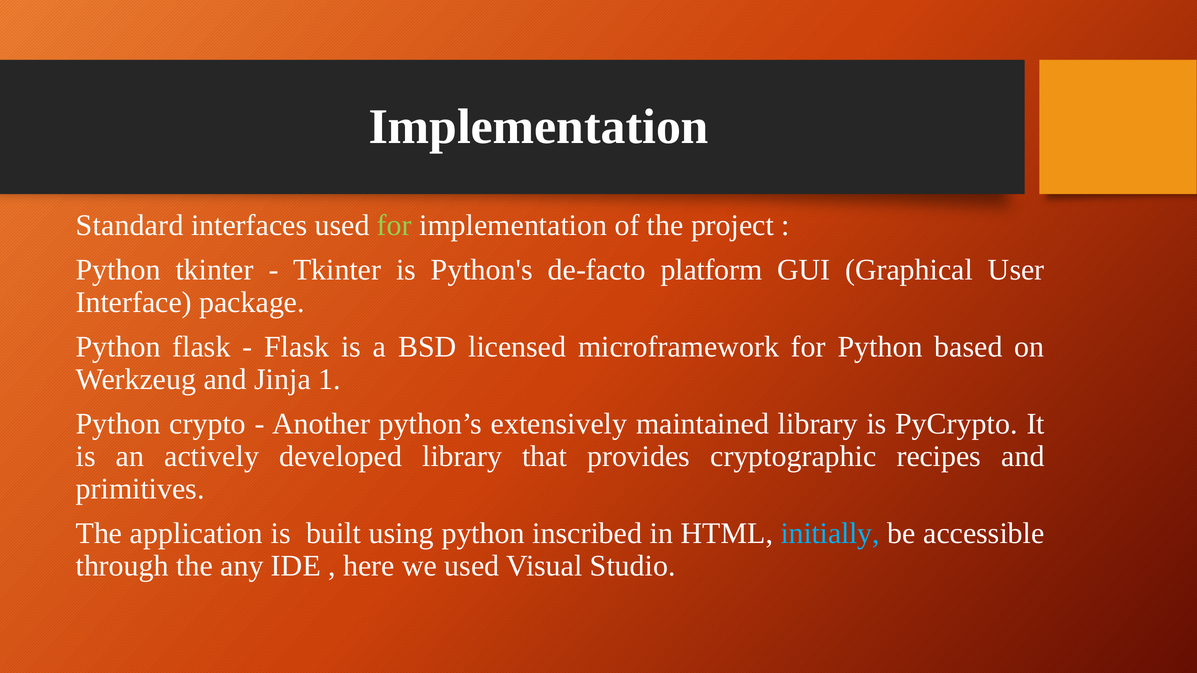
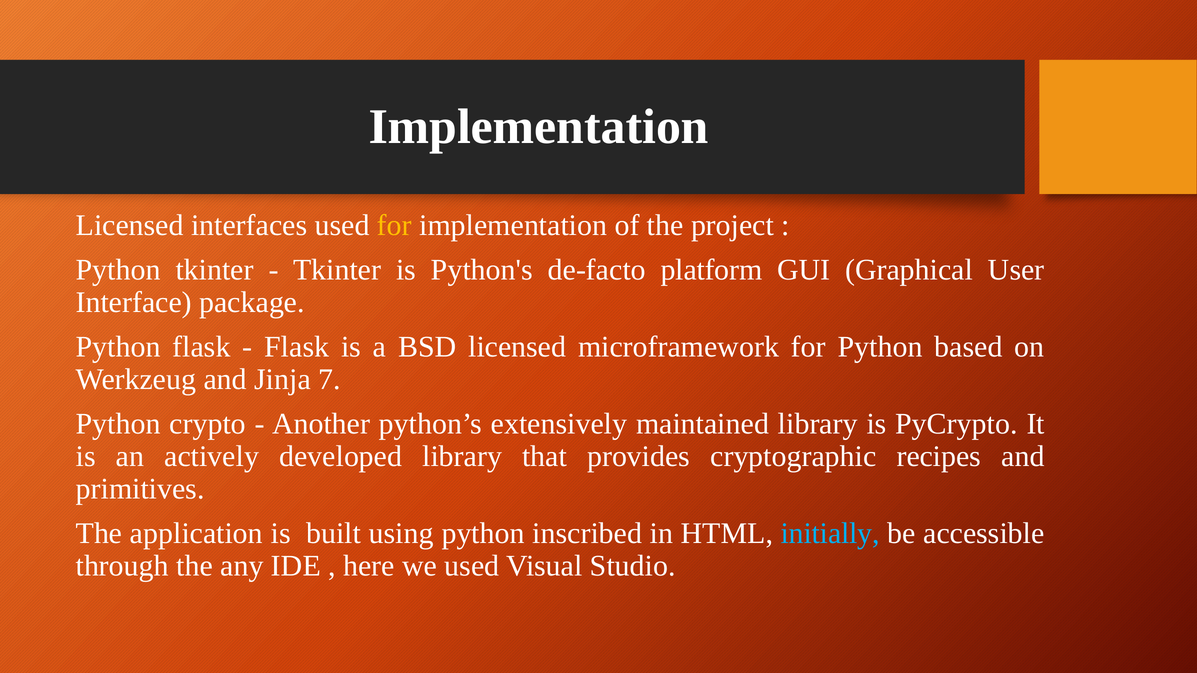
Standard at (130, 225): Standard -> Licensed
for at (394, 225) colour: light green -> yellow
1: 1 -> 7
